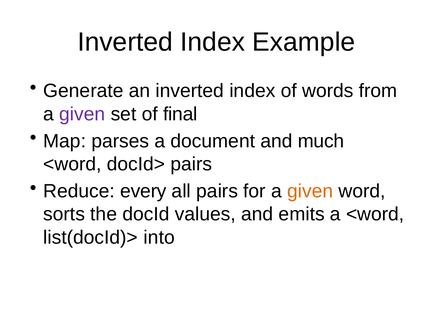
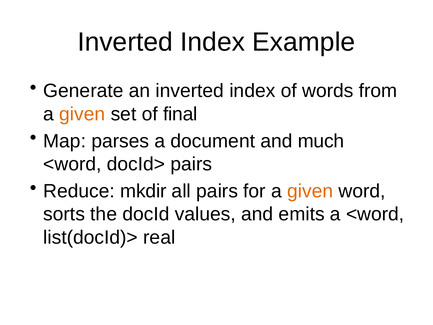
given at (82, 114) colour: purple -> orange
every: every -> mkdir
into: into -> real
